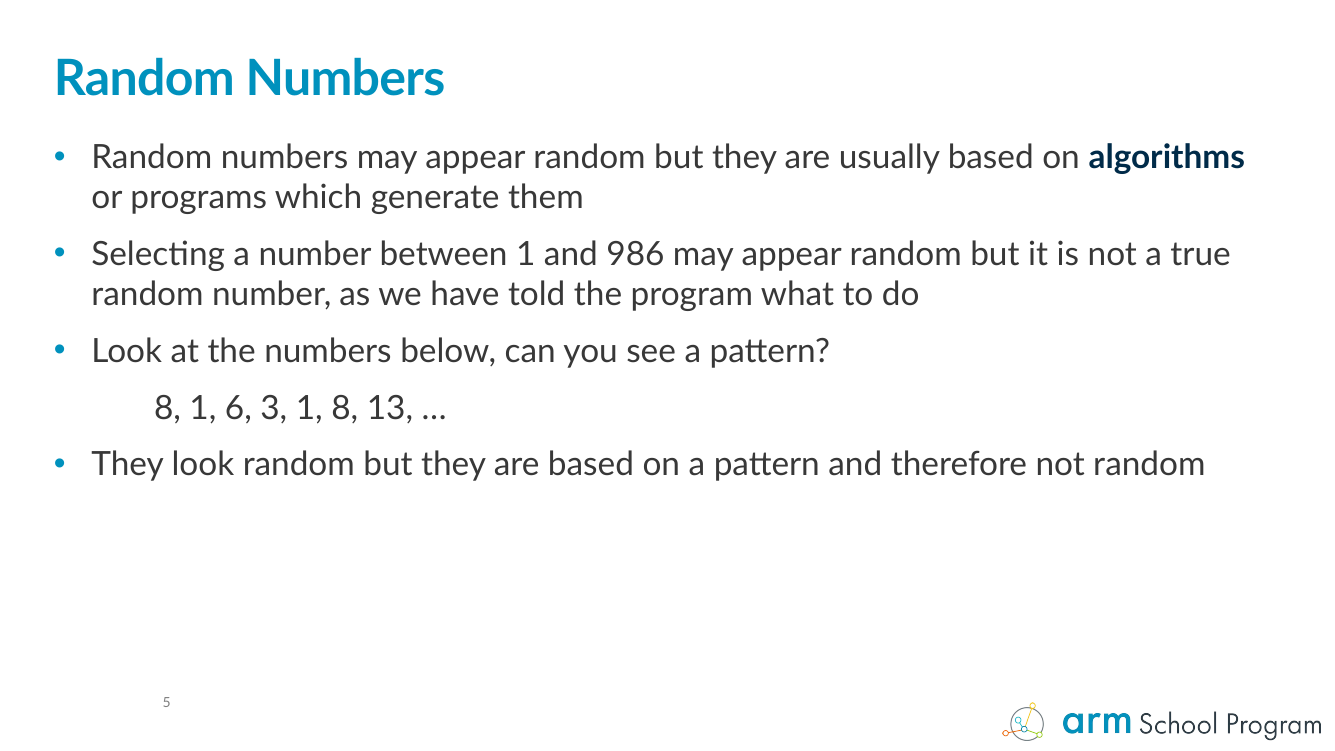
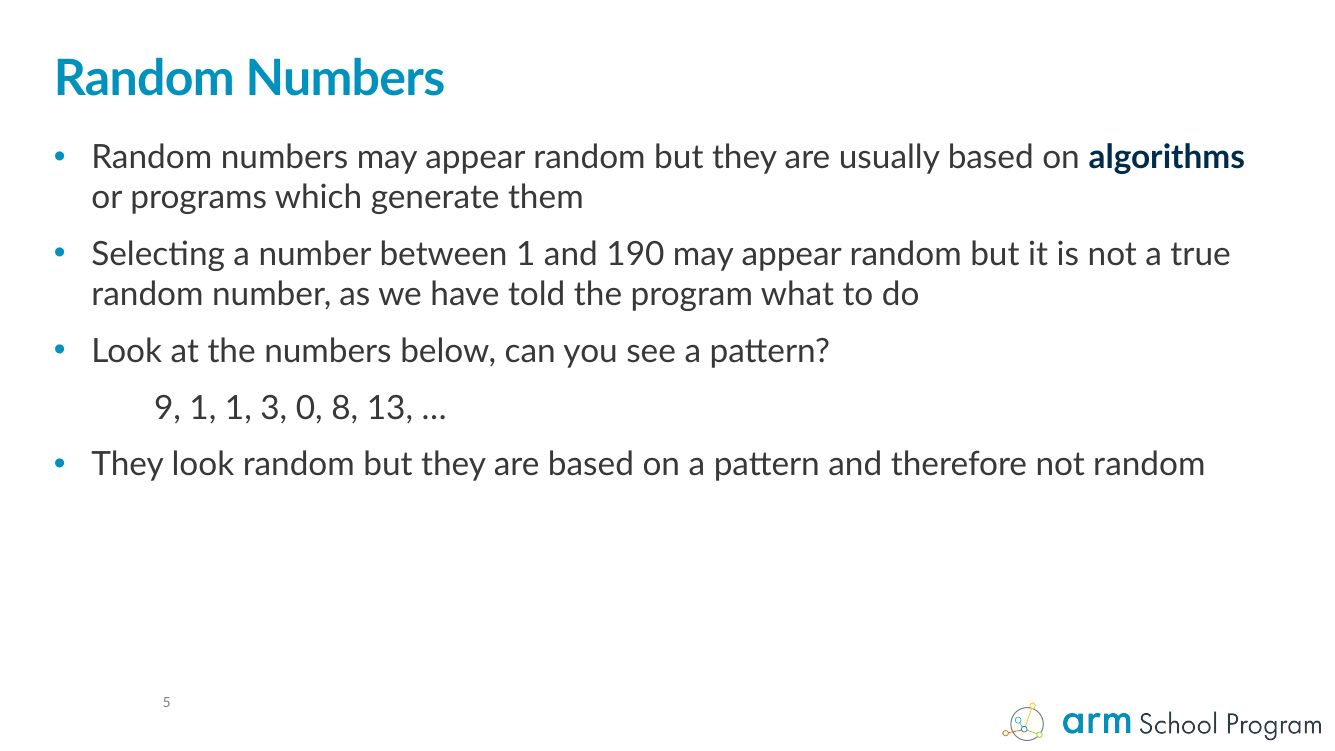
986: 986 -> 190
8 at (167, 408): 8 -> 9
1 6: 6 -> 1
3 1: 1 -> 0
